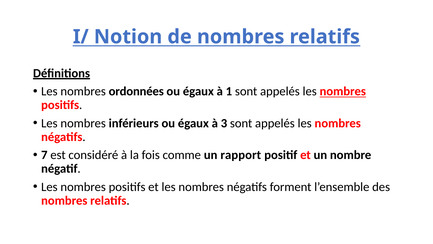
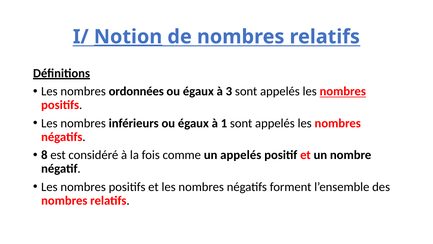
Notion underline: none -> present
1: 1 -> 3
3: 3 -> 1
7: 7 -> 8
un rapport: rapport -> appelés
